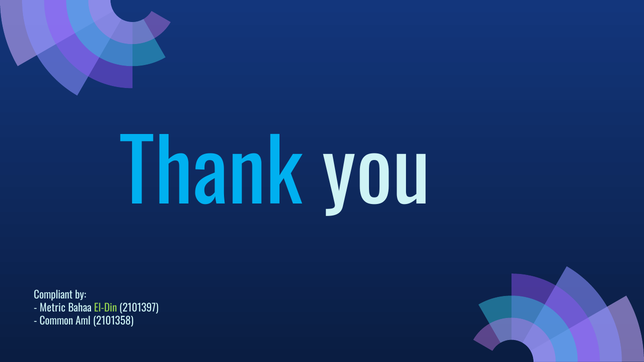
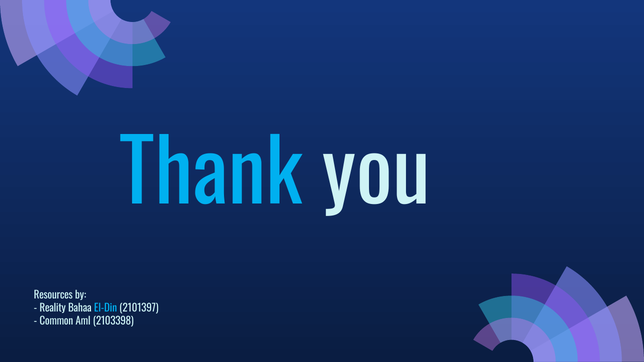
Compliant: Compliant -> Resources
Metric: Metric -> Reality
El-Din colour: light green -> light blue
2101358: 2101358 -> 2103398
